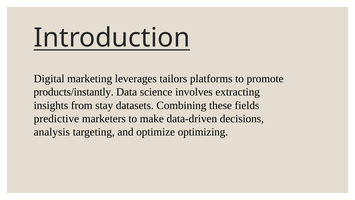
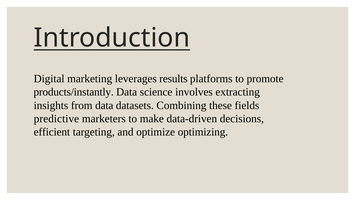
tailors: tailors -> results
from stay: stay -> data
analysis: analysis -> efficient
